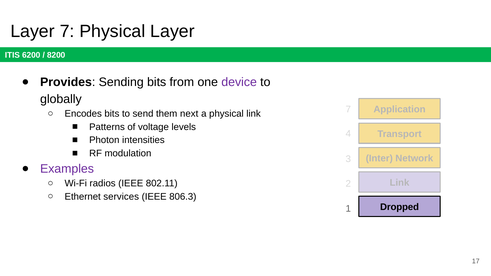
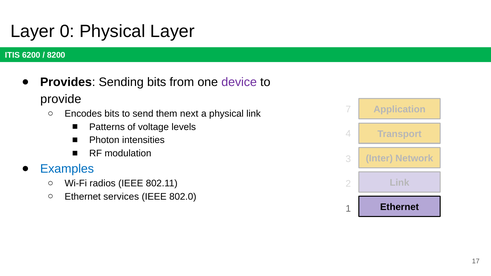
Layer 7: 7 -> 0
globally: globally -> provide
Examples colour: purple -> blue
806.3: 806.3 -> 802.0
Dropped at (400, 207): Dropped -> Ethernet
